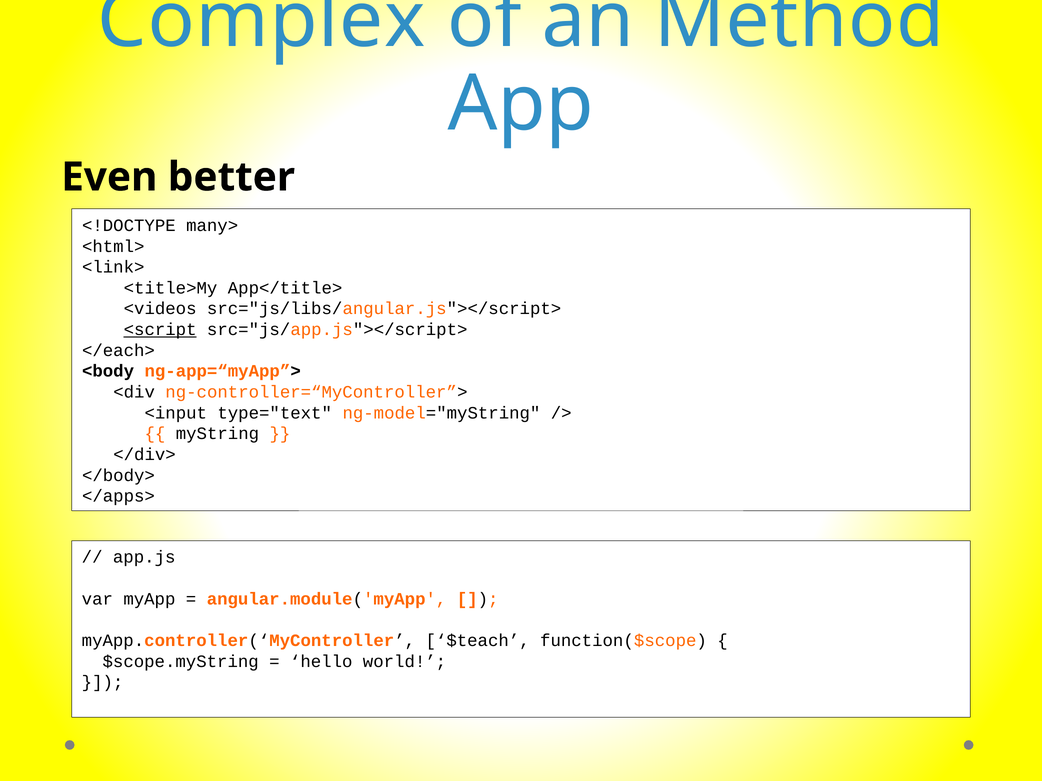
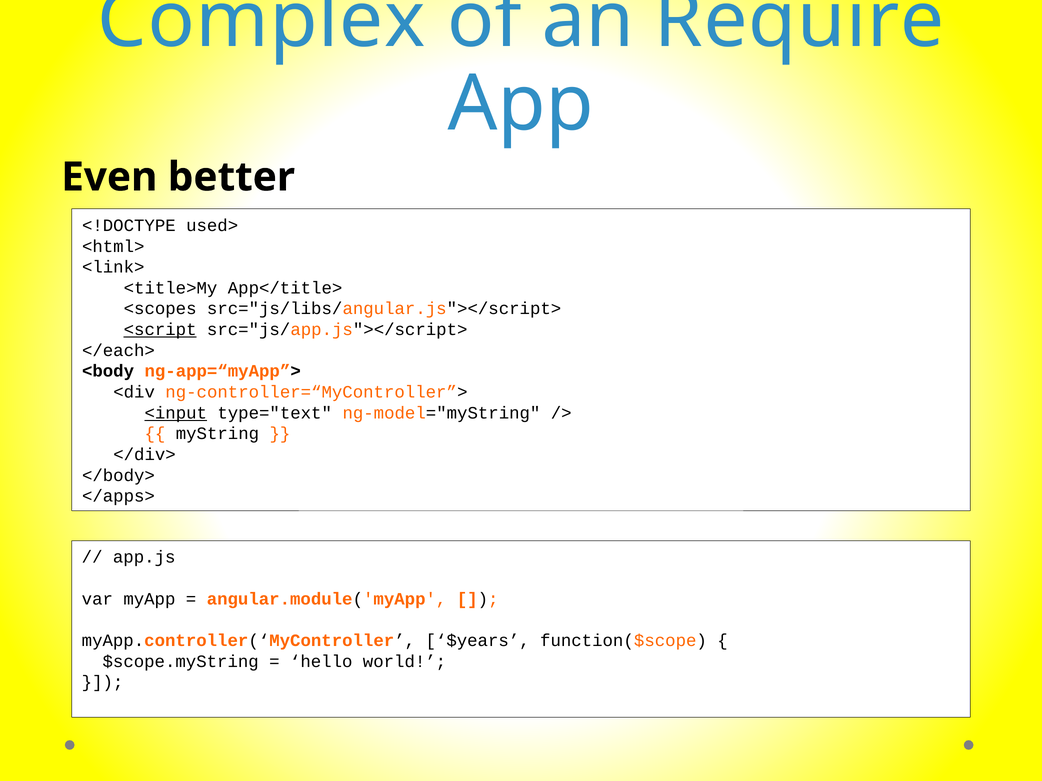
Method: Method -> Require
many>: many> -> used>
<videos: <videos -> <scopes
<input underline: none -> present
$teach: $teach -> $years
